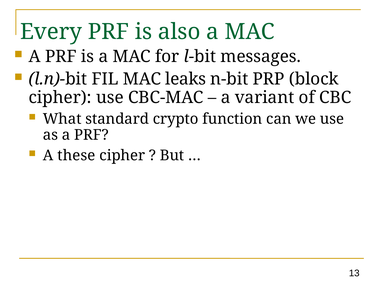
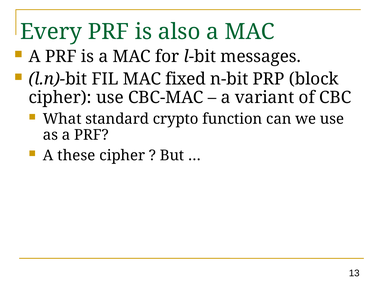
leaks: leaks -> fixed
